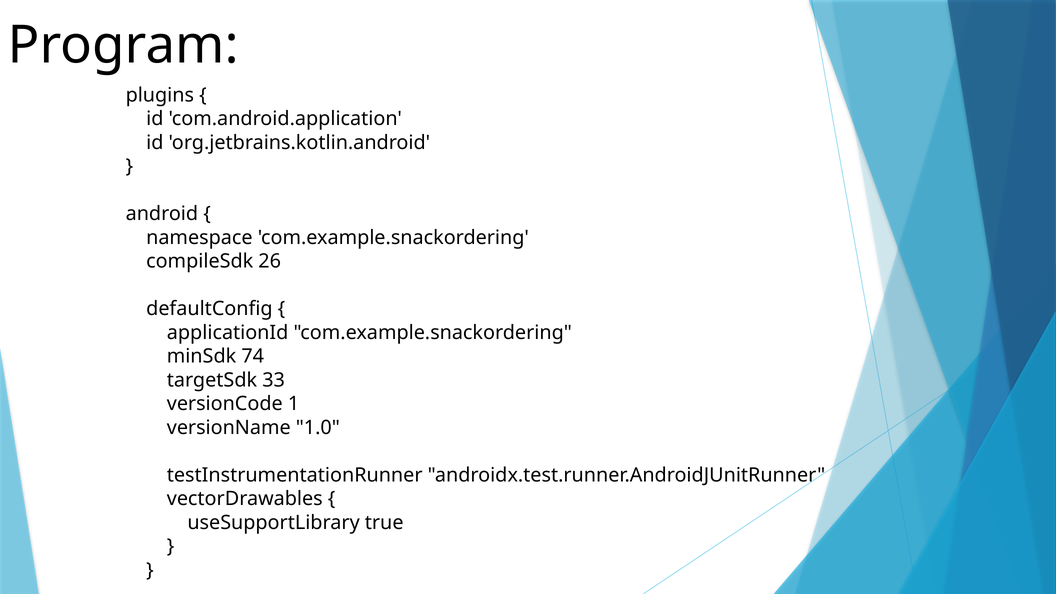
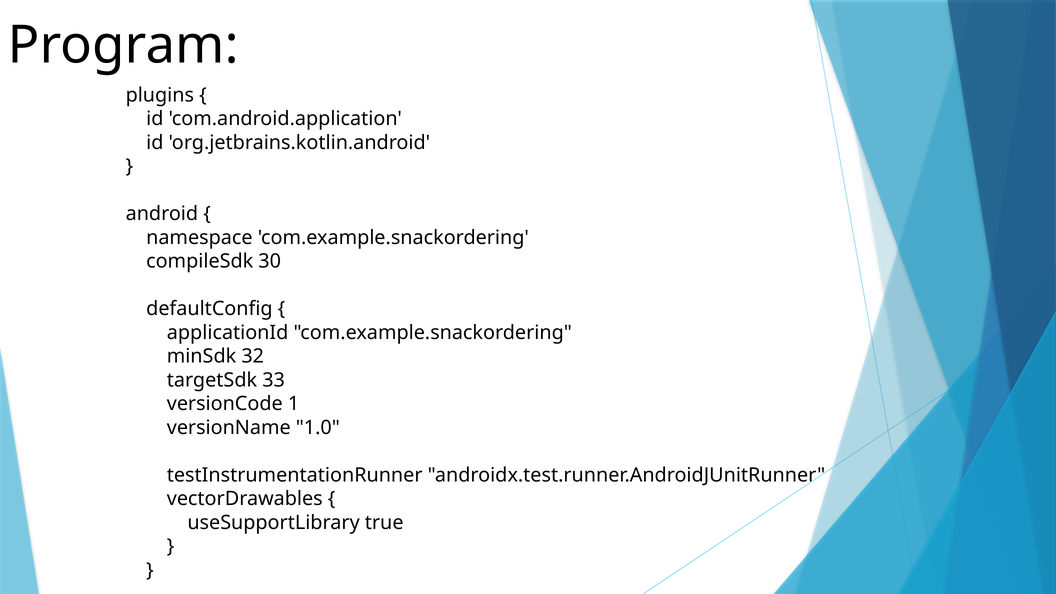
26: 26 -> 30
74: 74 -> 32
